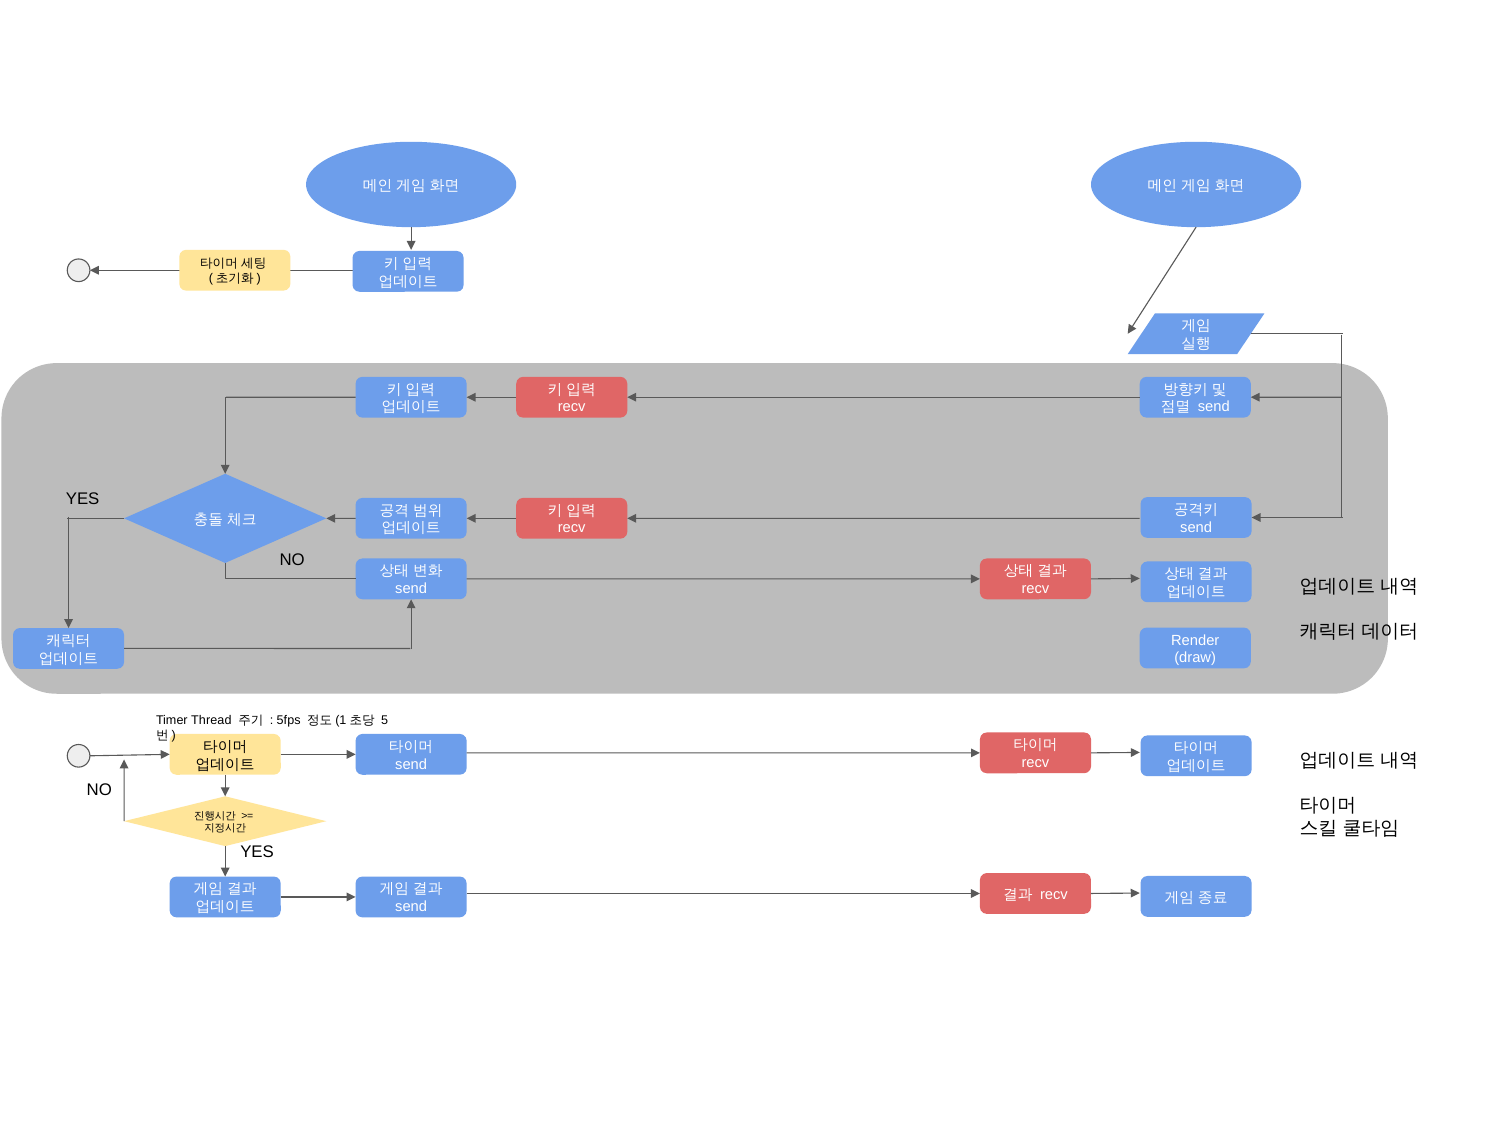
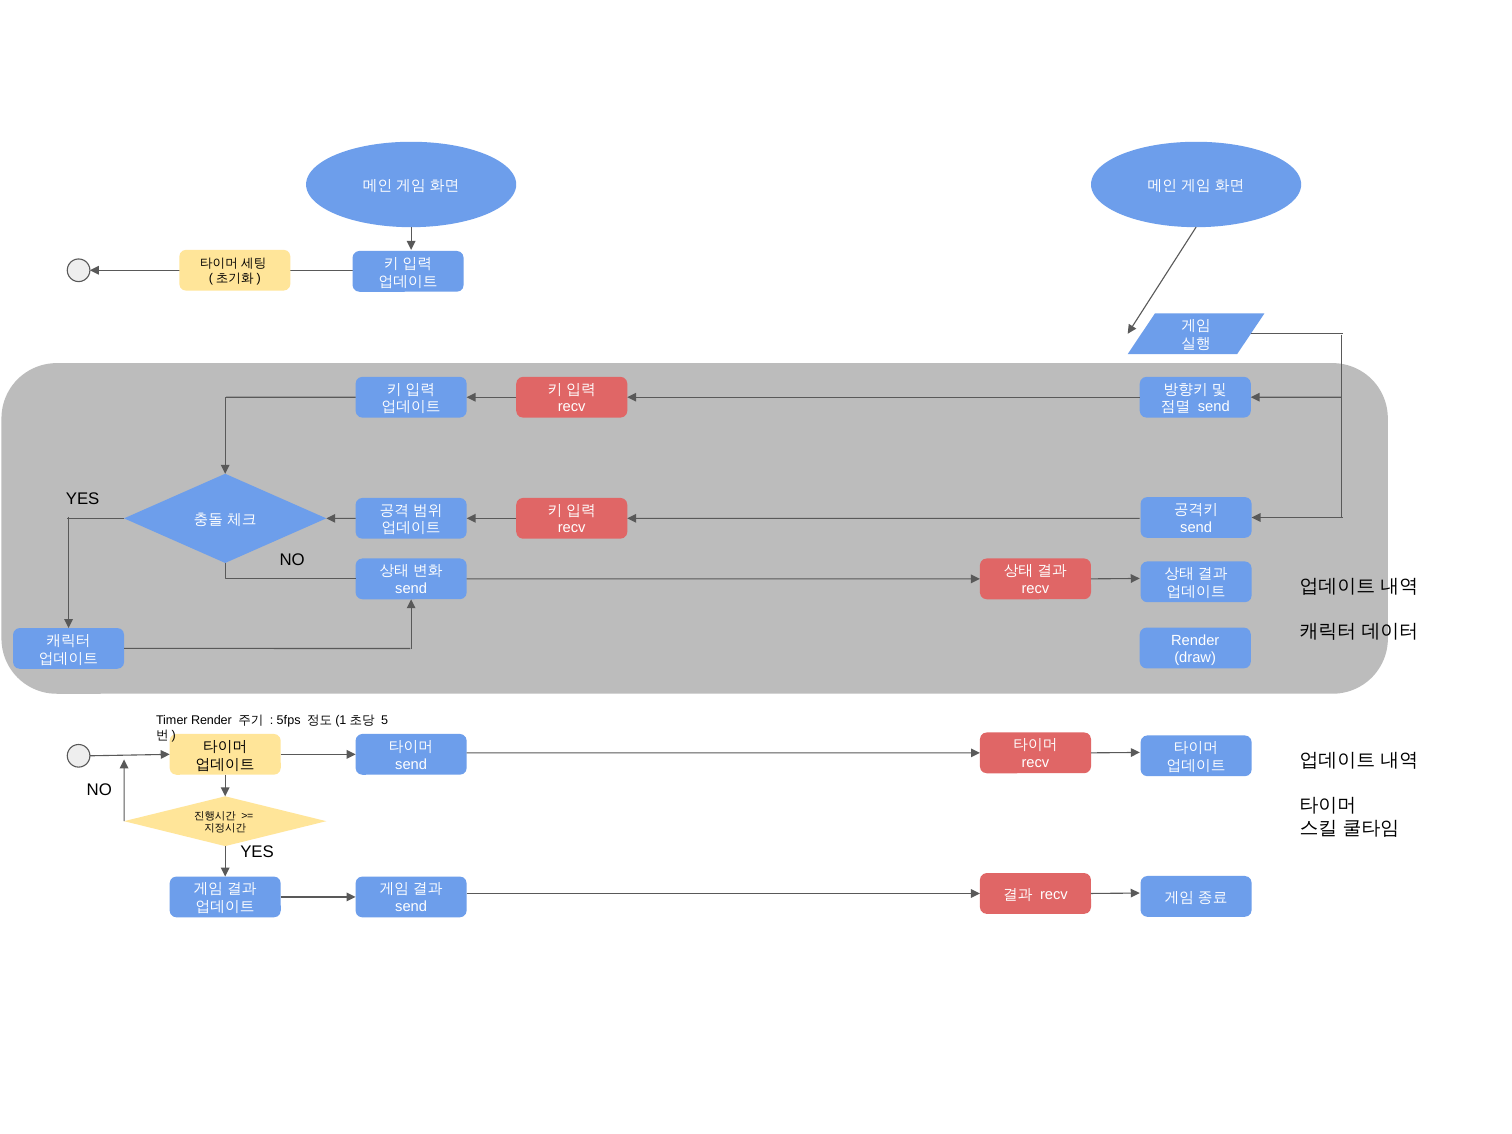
Timer Thread: Thread -> Render
